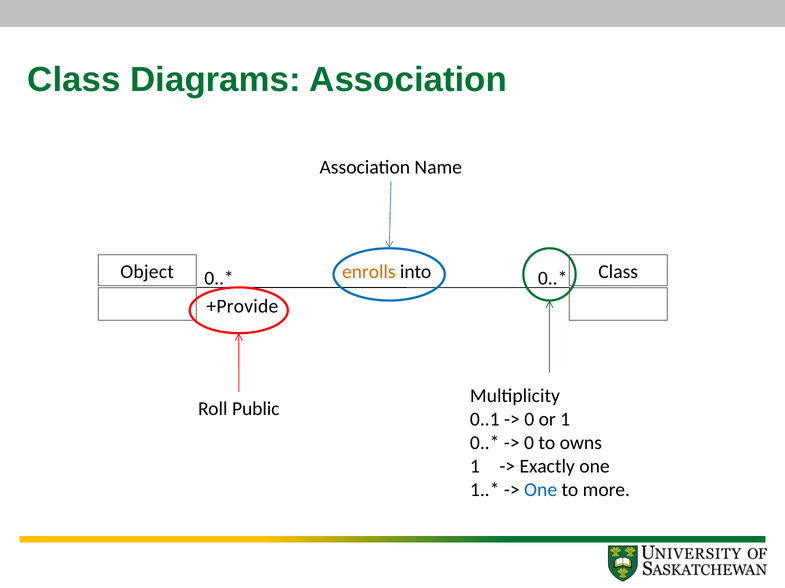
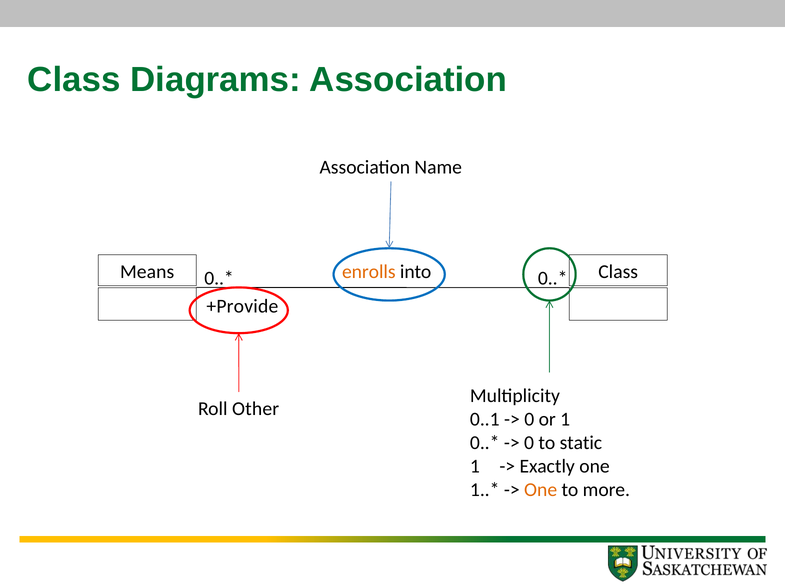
Object: Object -> Means
Public: Public -> Other
owns: owns -> static
One at (541, 491) colour: blue -> orange
